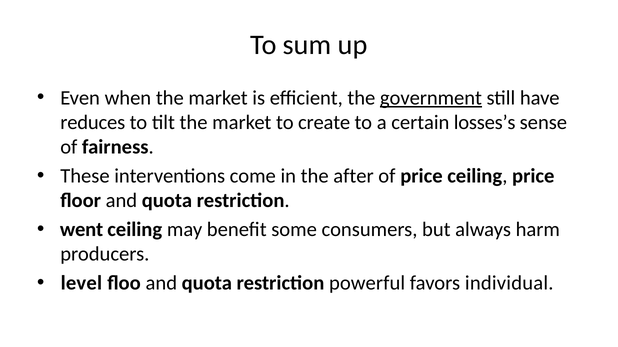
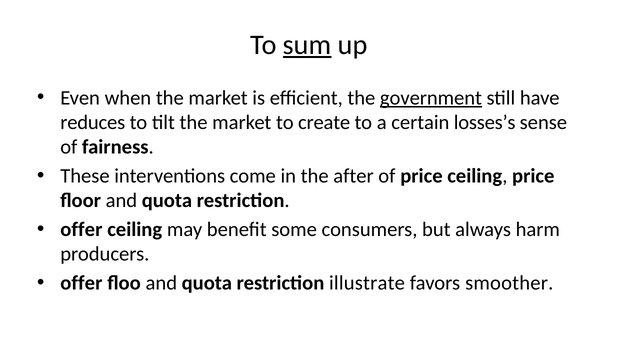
sum underline: none -> present
went at (82, 230): went -> offer
level at (81, 283): level -> offer
powerful: powerful -> illustrate
individual: individual -> smoother
